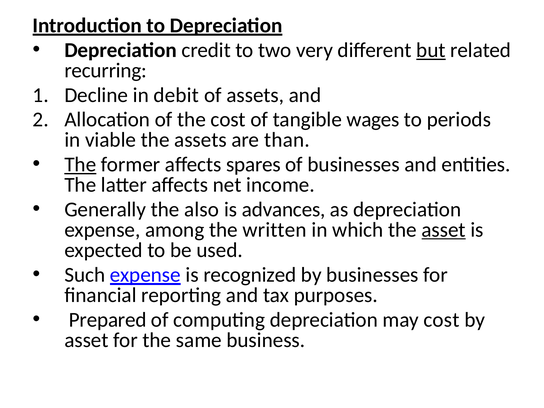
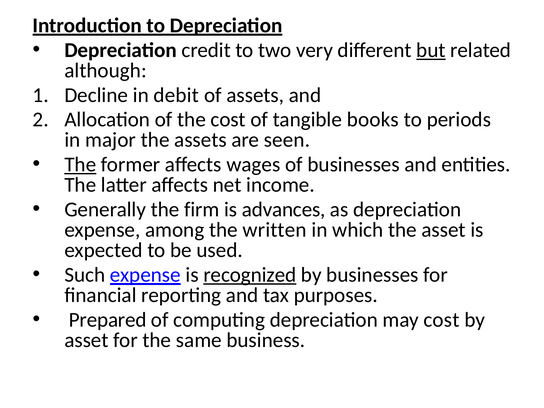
recurring: recurring -> although
wages: wages -> books
viable: viable -> major
than: than -> seen
spares: spares -> wages
also: also -> firm
asset at (444, 230) underline: present -> none
recognized underline: none -> present
